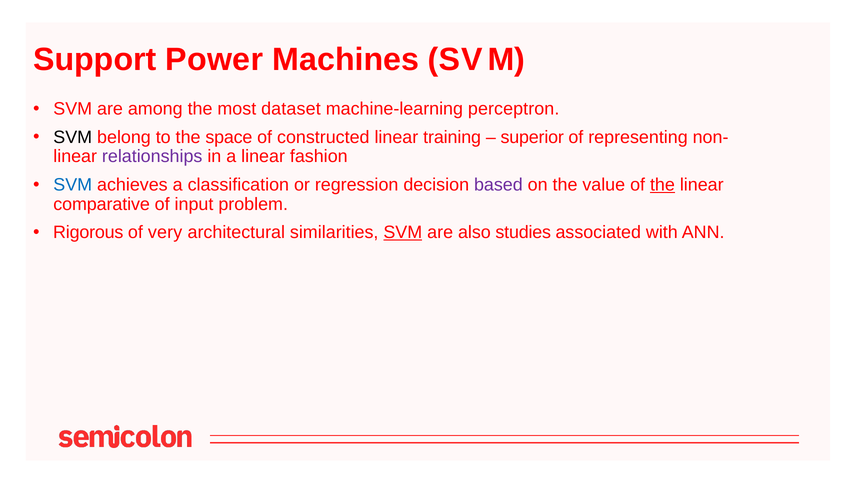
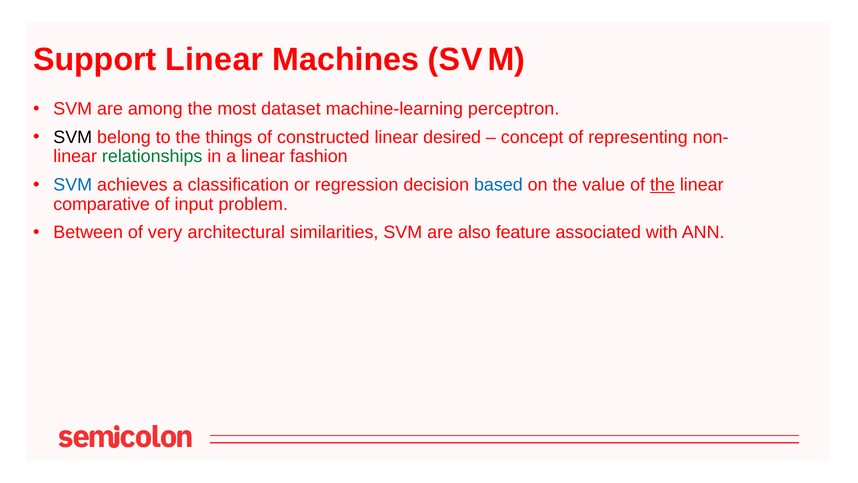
Support Power: Power -> Linear
space: space -> things
training: training -> desired
superior: superior -> concept
relationships colour: purple -> green
based colour: purple -> blue
Rigorous: Rigorous -> Between
SVM at (403, 232) underline: present -> none
studies: studies -> feature
